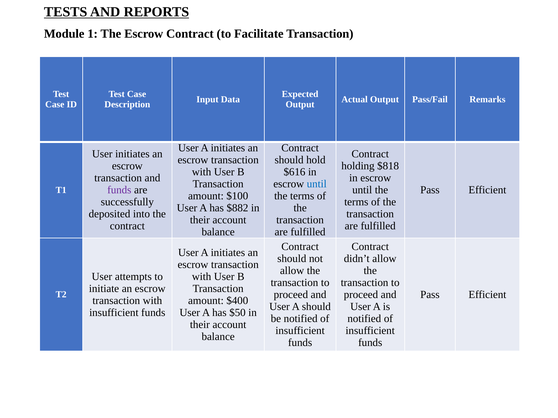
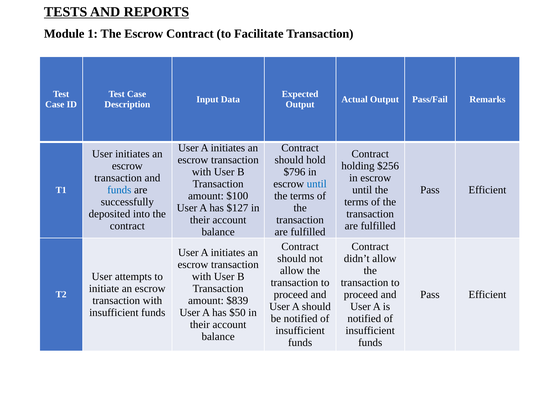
$818: $818 -> $256
$616: $616 -> $796
funds at (119, 190) colour: purple -> blue
$882: $882 -> $127
$400: $400 -> $839
